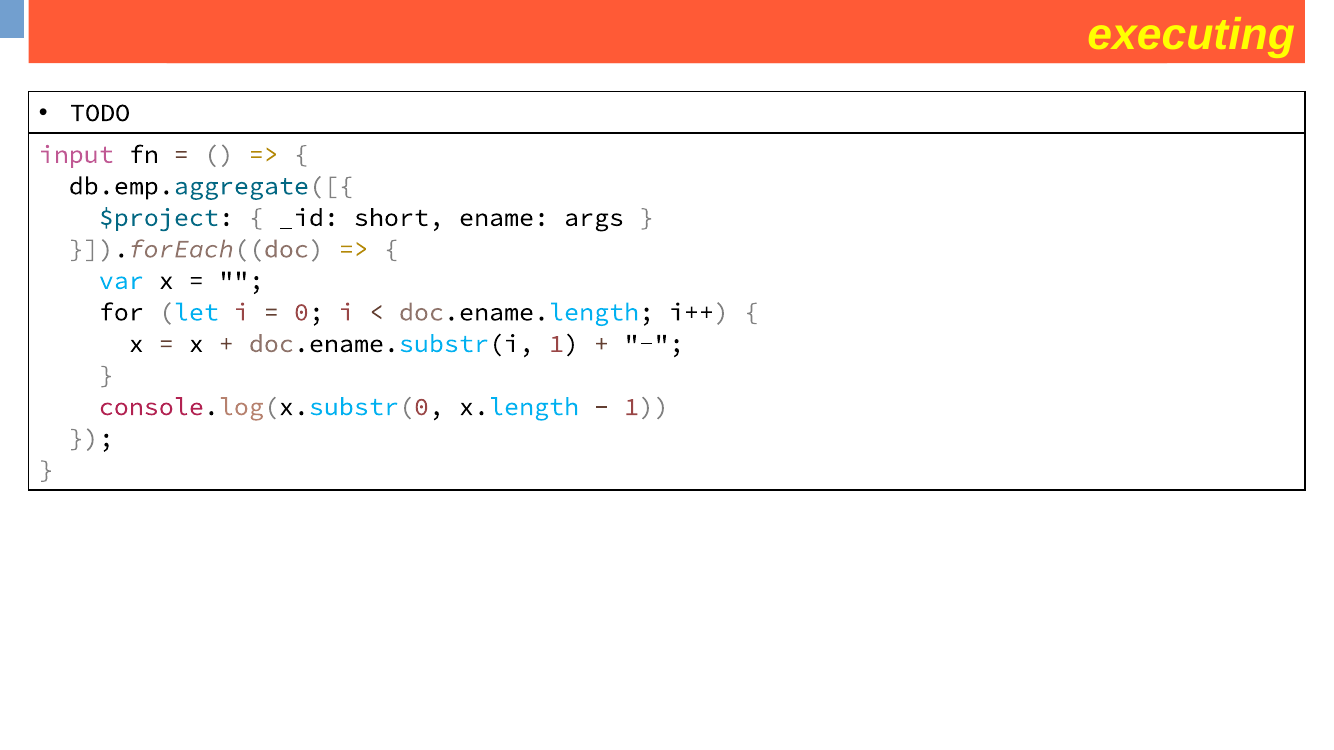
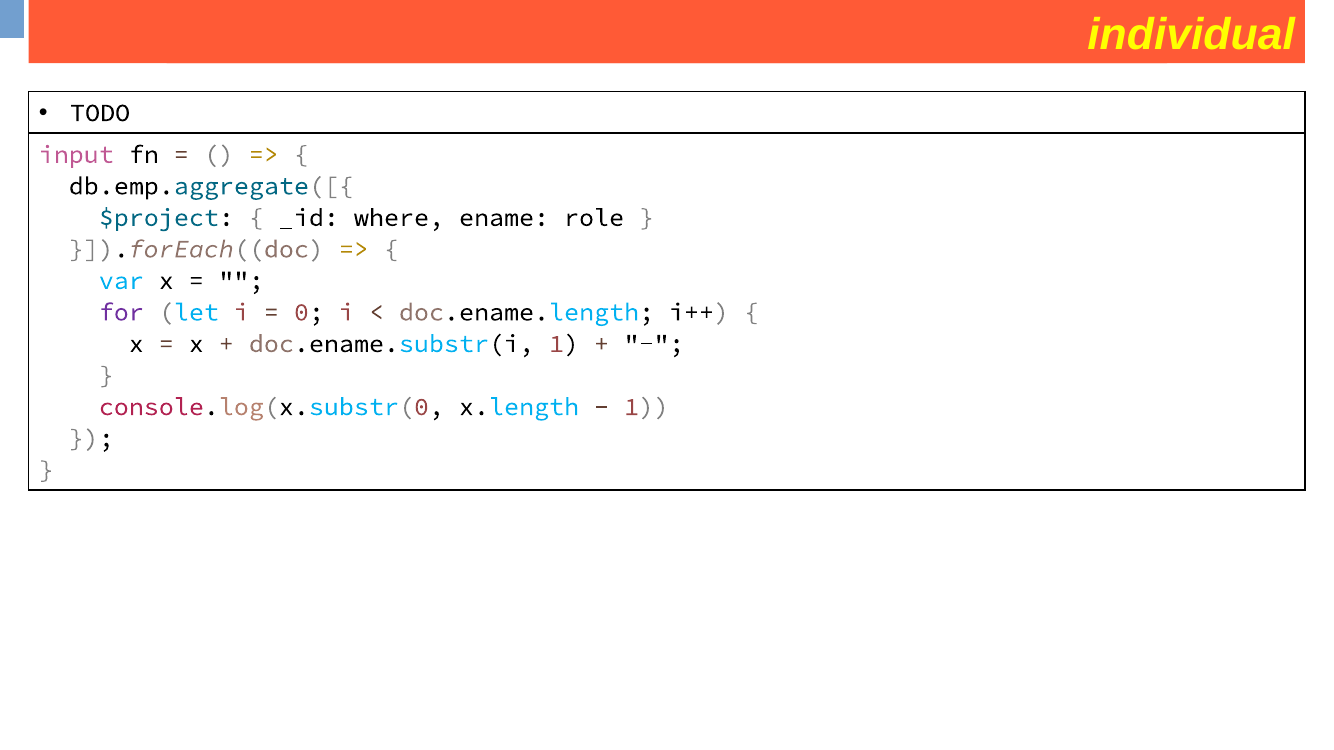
executing: executing -> individual
short: short -> where
args: args -> role
for colour: black -> purple
